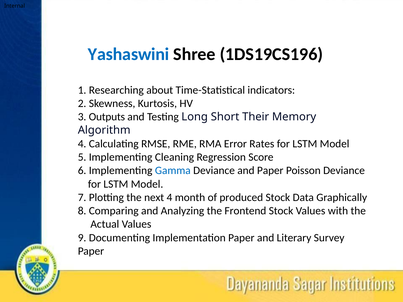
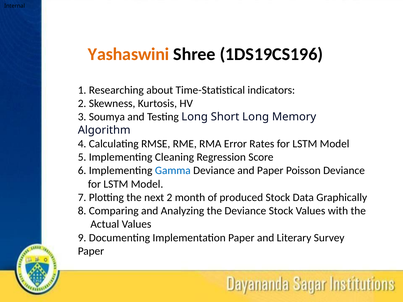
Yashaswini colour: blue -> orange
Outputs: Outputs -> Soumya
Short Their: Their -> Long
next 4: 4 -> 2
the Frontend: Frontend -> Deviance
